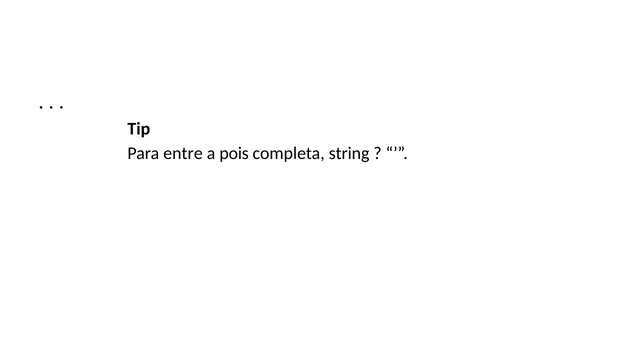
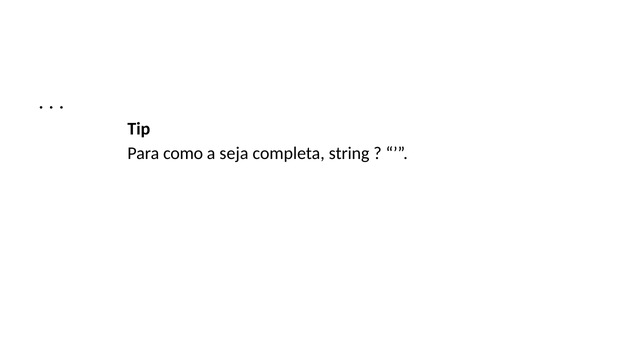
entre: entre -> como
pois: pois -> seja
